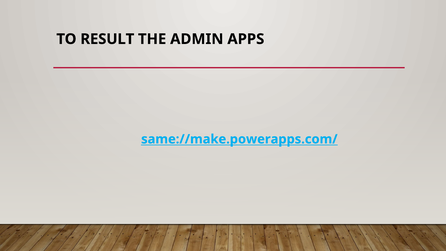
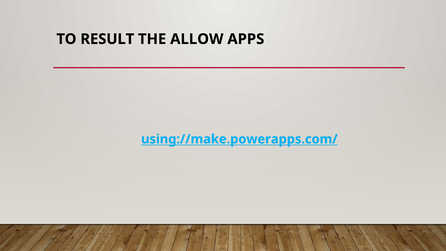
ADMIN: ADMIN -> ALLOW
same://make.powerapps.com/: same://make.powerapps.com/ -> using://make.powerapps.com/
